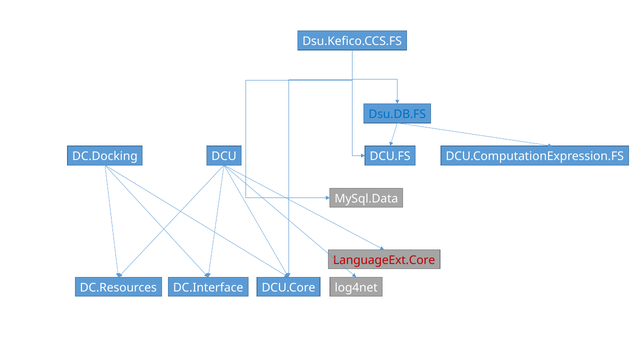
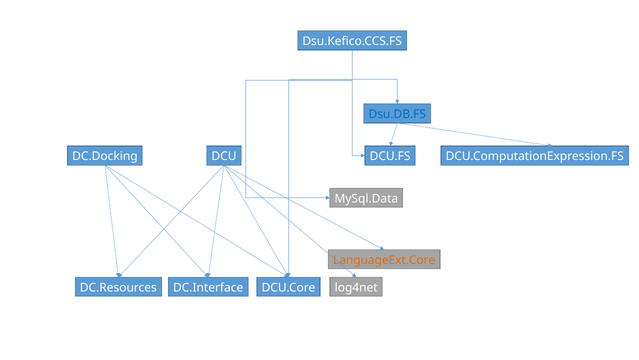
LanguageExt.Core colour: red -> orange
